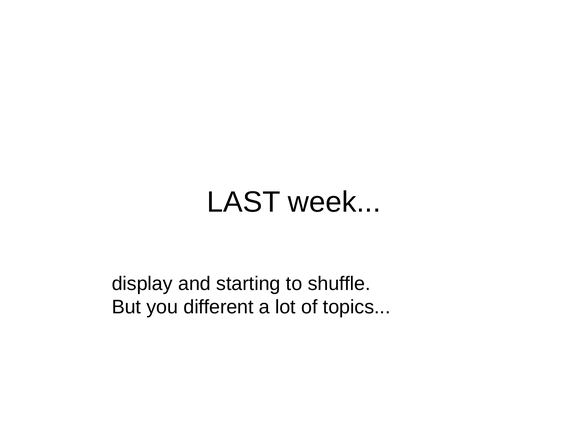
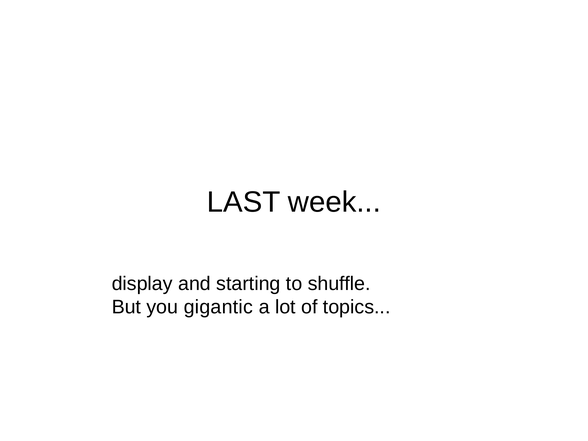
different: different -> gigantic
